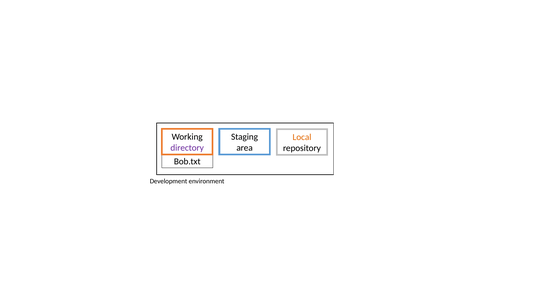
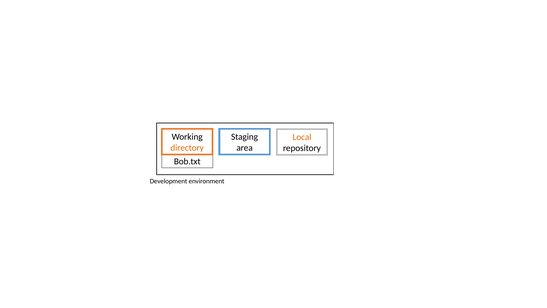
directory colour: purple -> orange
